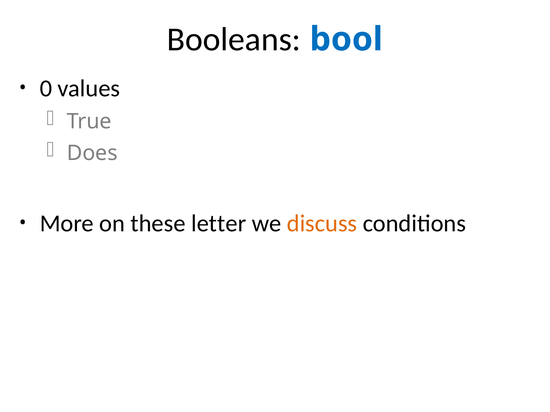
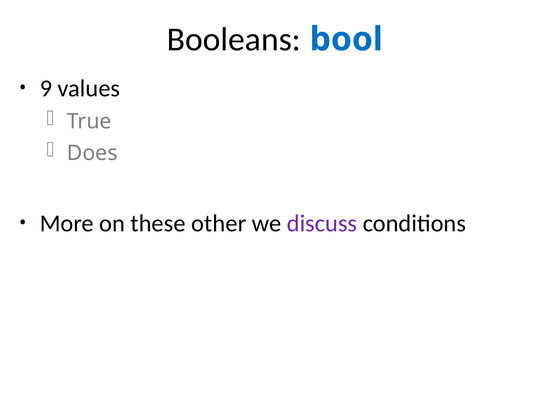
0: 0 -> 9
letter: letter -> other
discuss colour: orange -> purple
